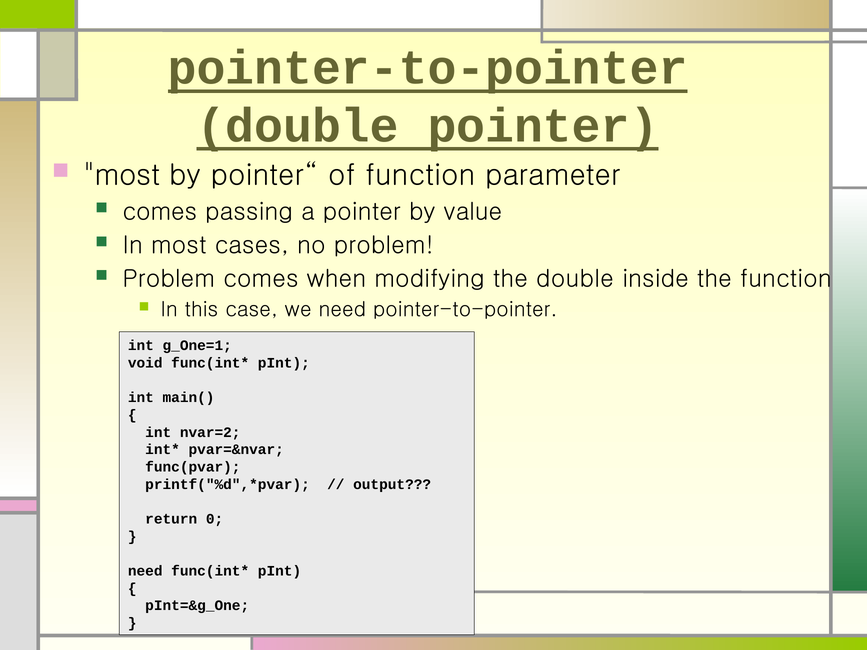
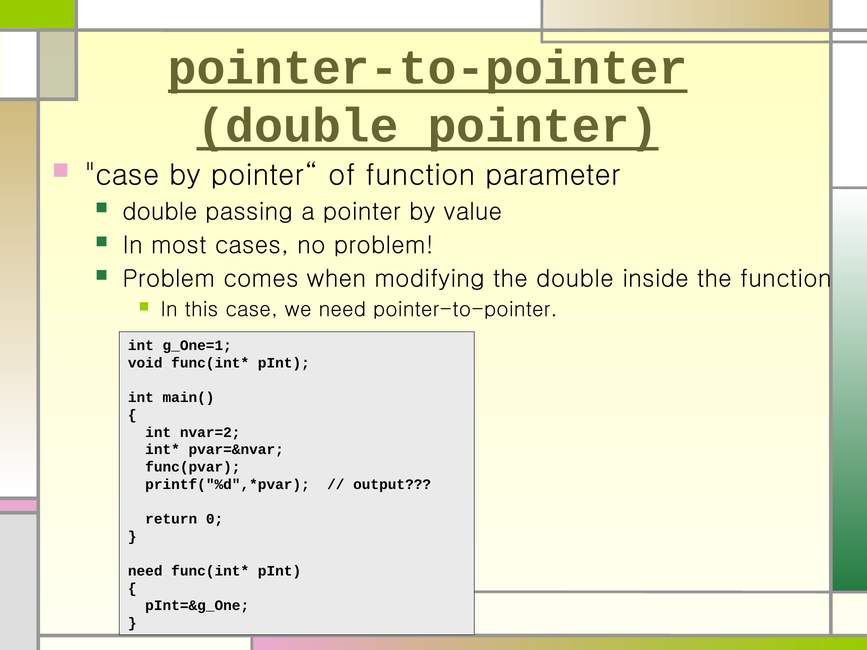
most at (122, 175): most -> case
comes at (160, 212): comes -> double
